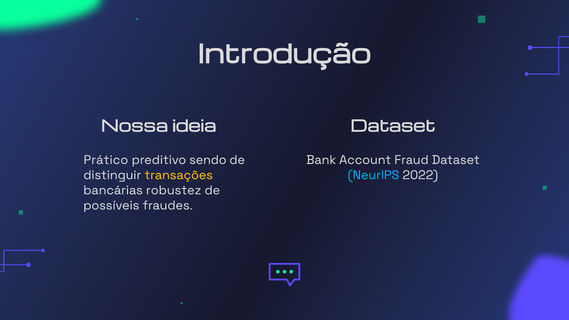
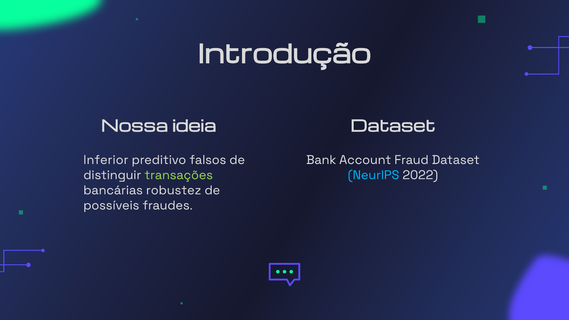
Prático: Prático -> Inferior
sendo: sendo -> falsos
transações colour: yellow -> light green
